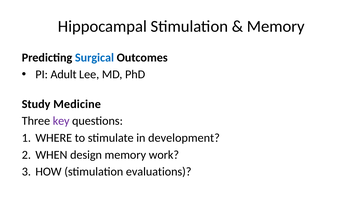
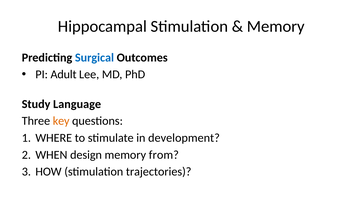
Medicine: Medicine -> Language
key colour: purple -> orange
work: work -> from
evaluations: evaluations -> trajectories
